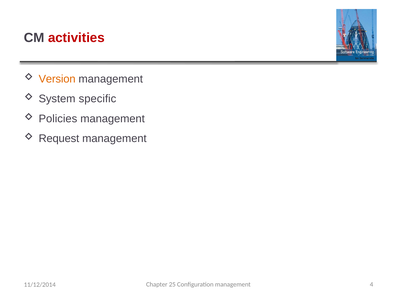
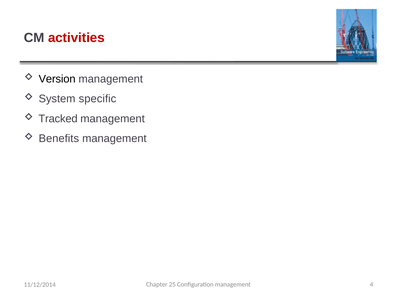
Version colour: orange -> black
Policies: Policies -> Tracked
Request: Request -> Benefits
